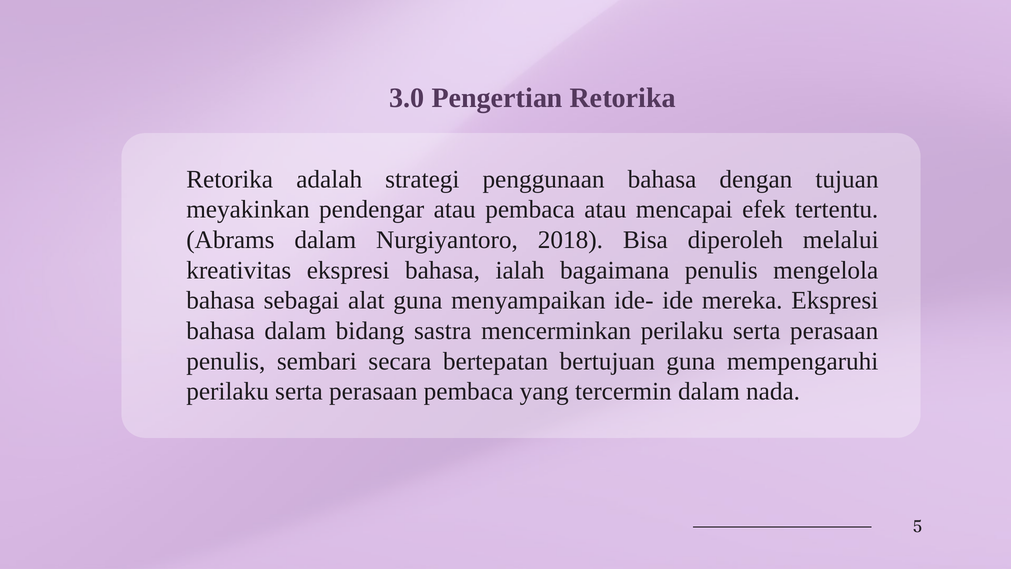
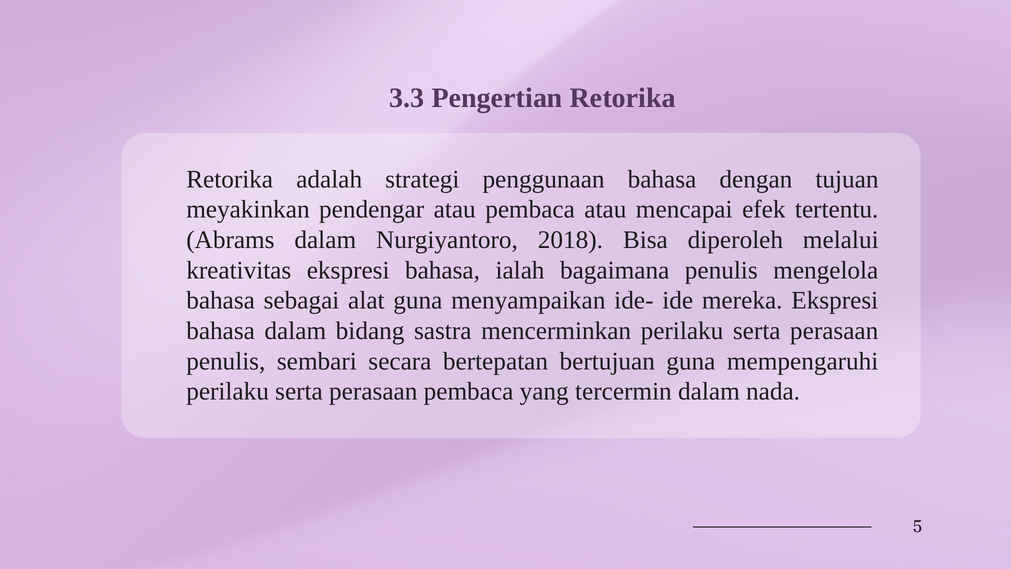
3.0: 3.0 -> 3.3
